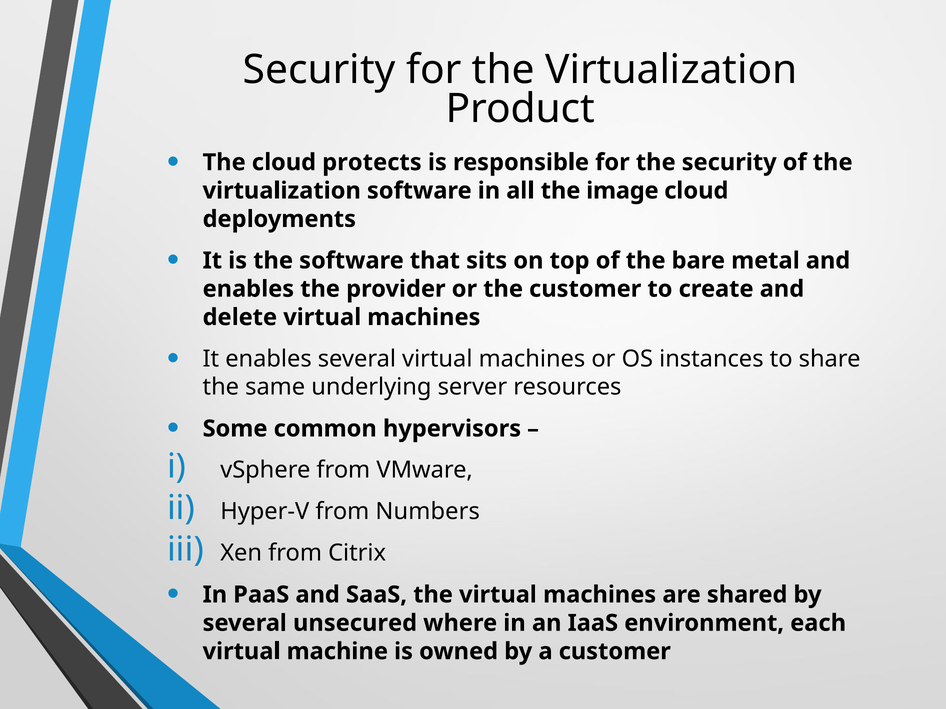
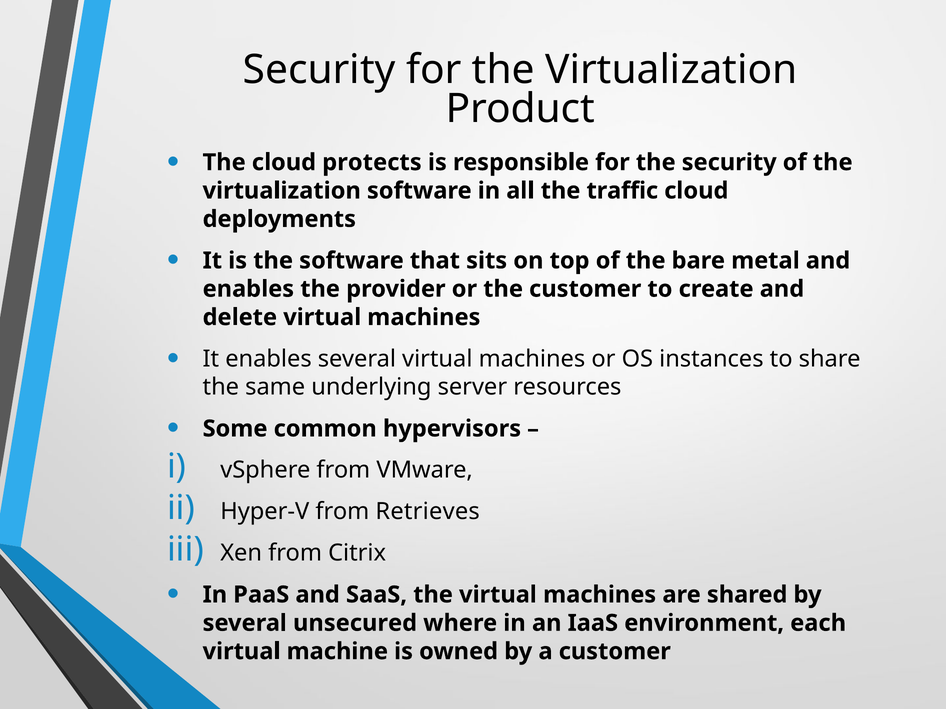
image: image -> traffic
Numbers: Numbers -> Retrieves
